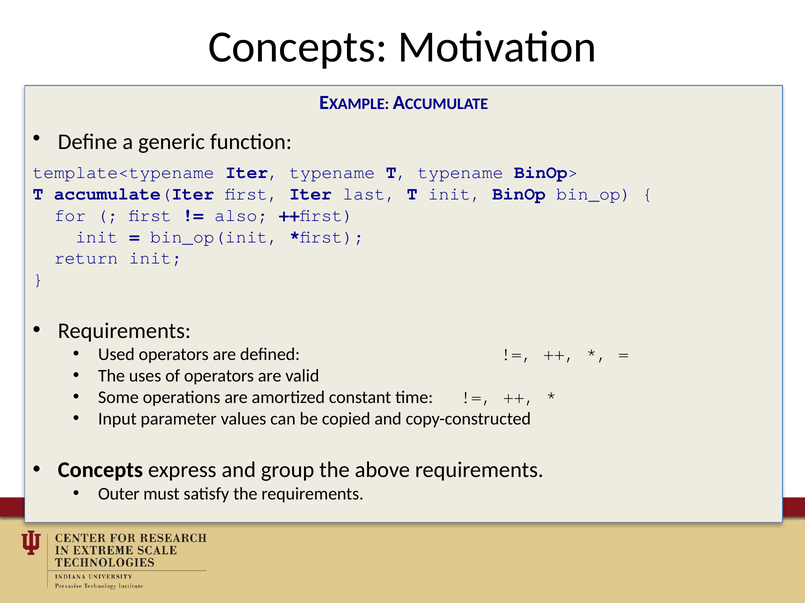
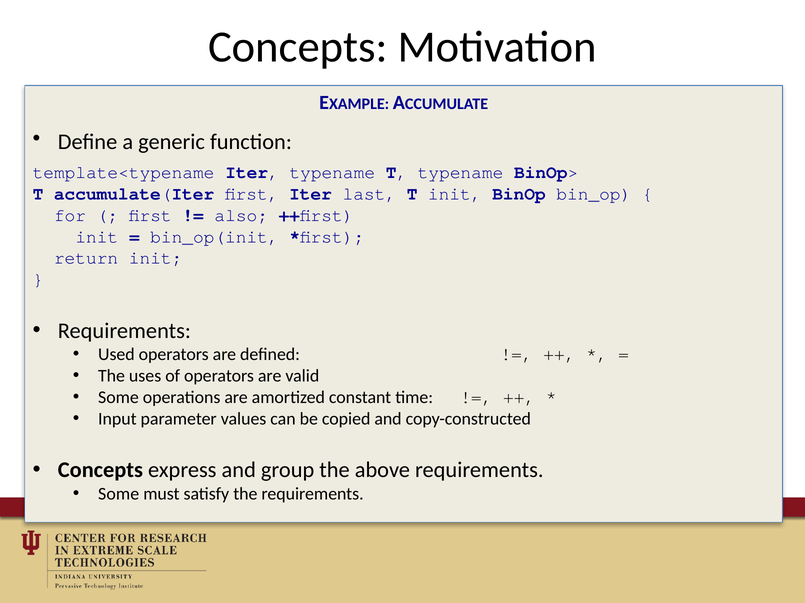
Outer at (119, 495): Outer -> Some
